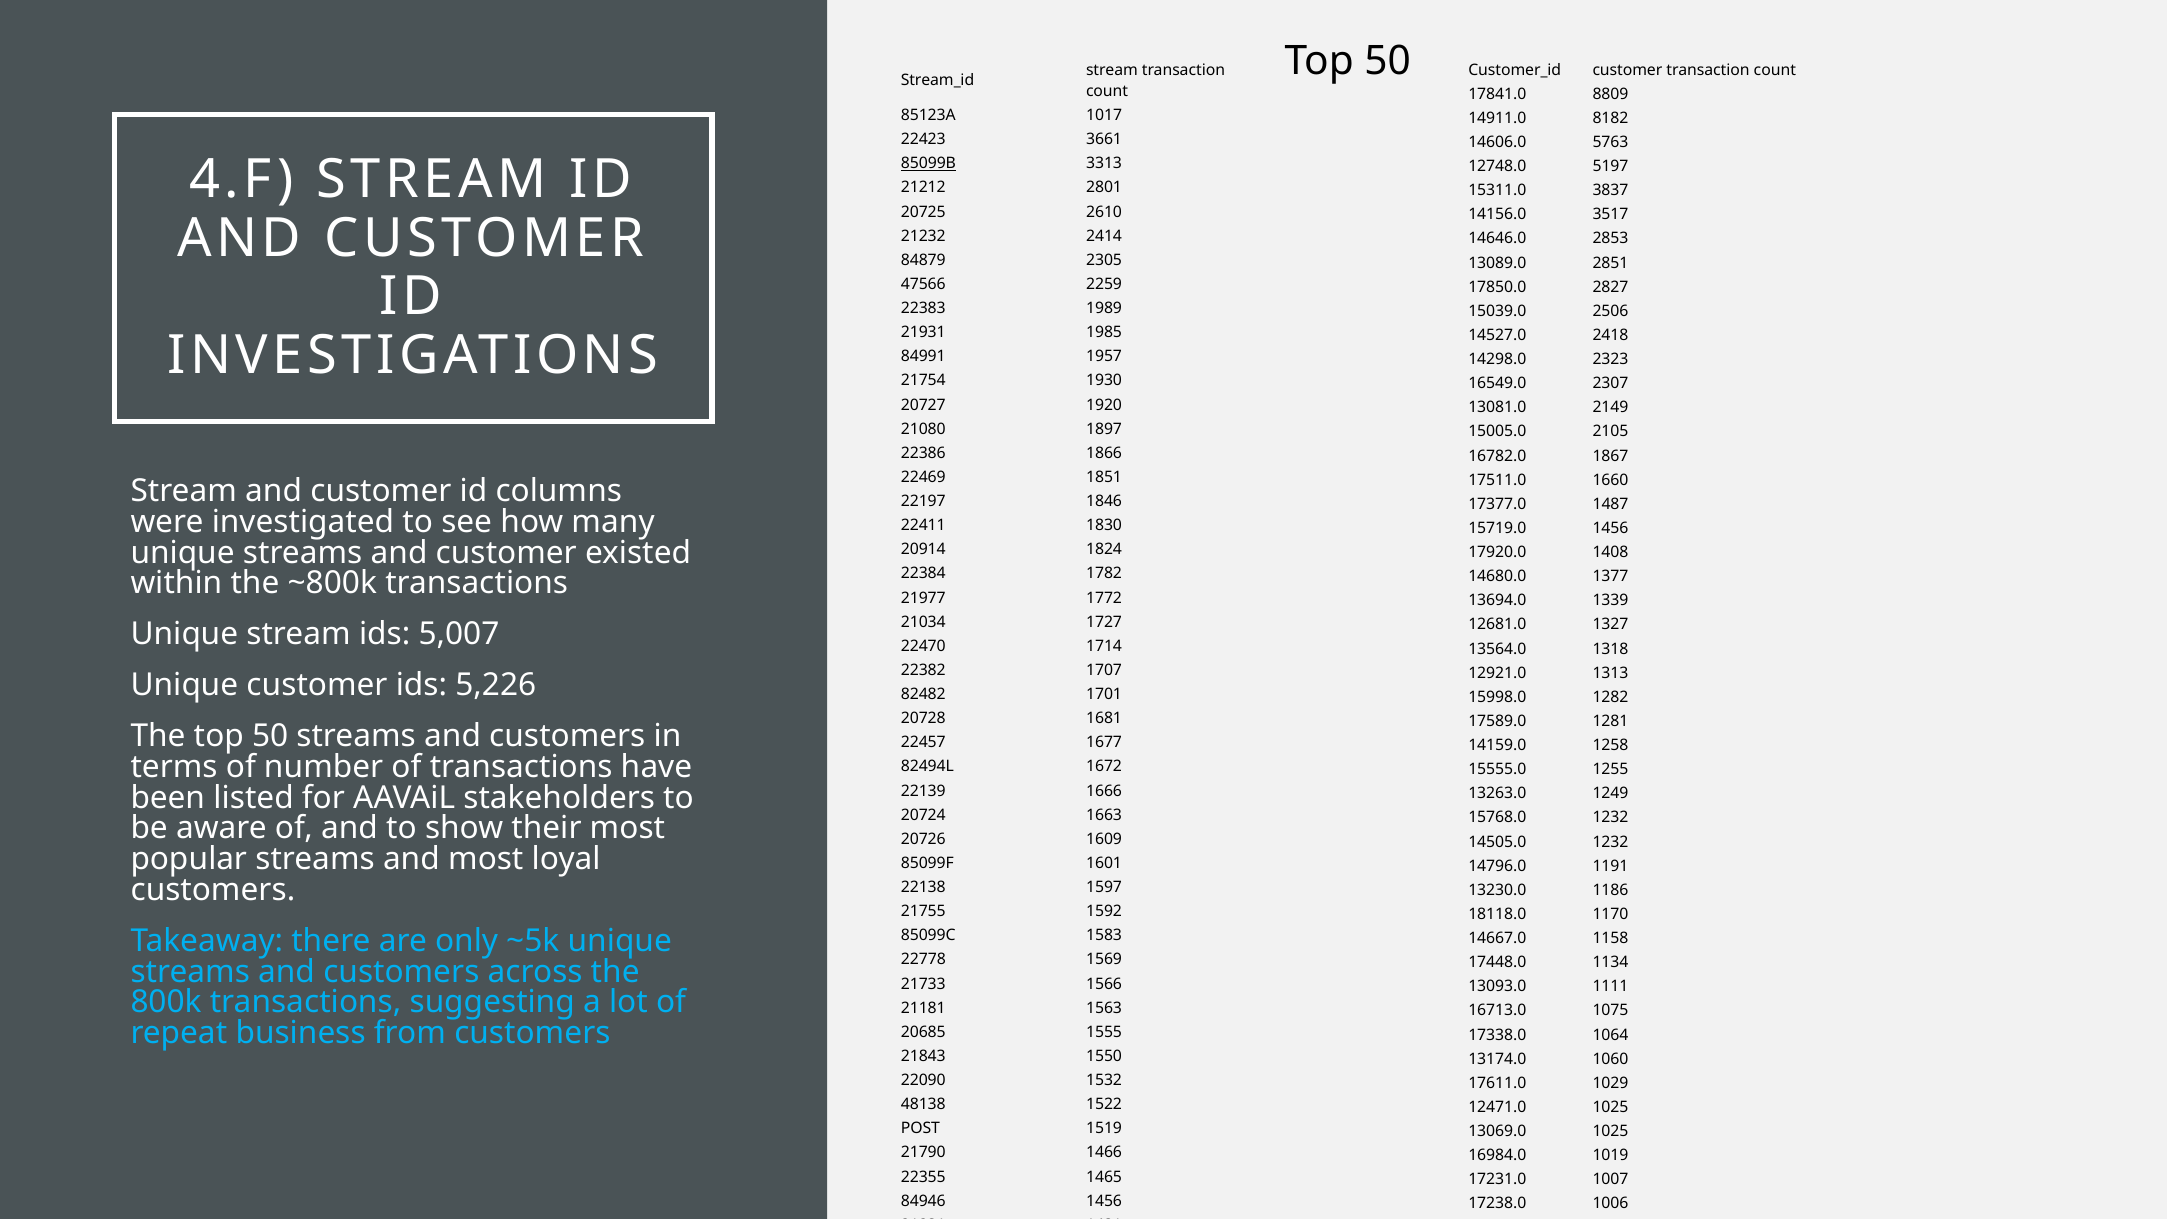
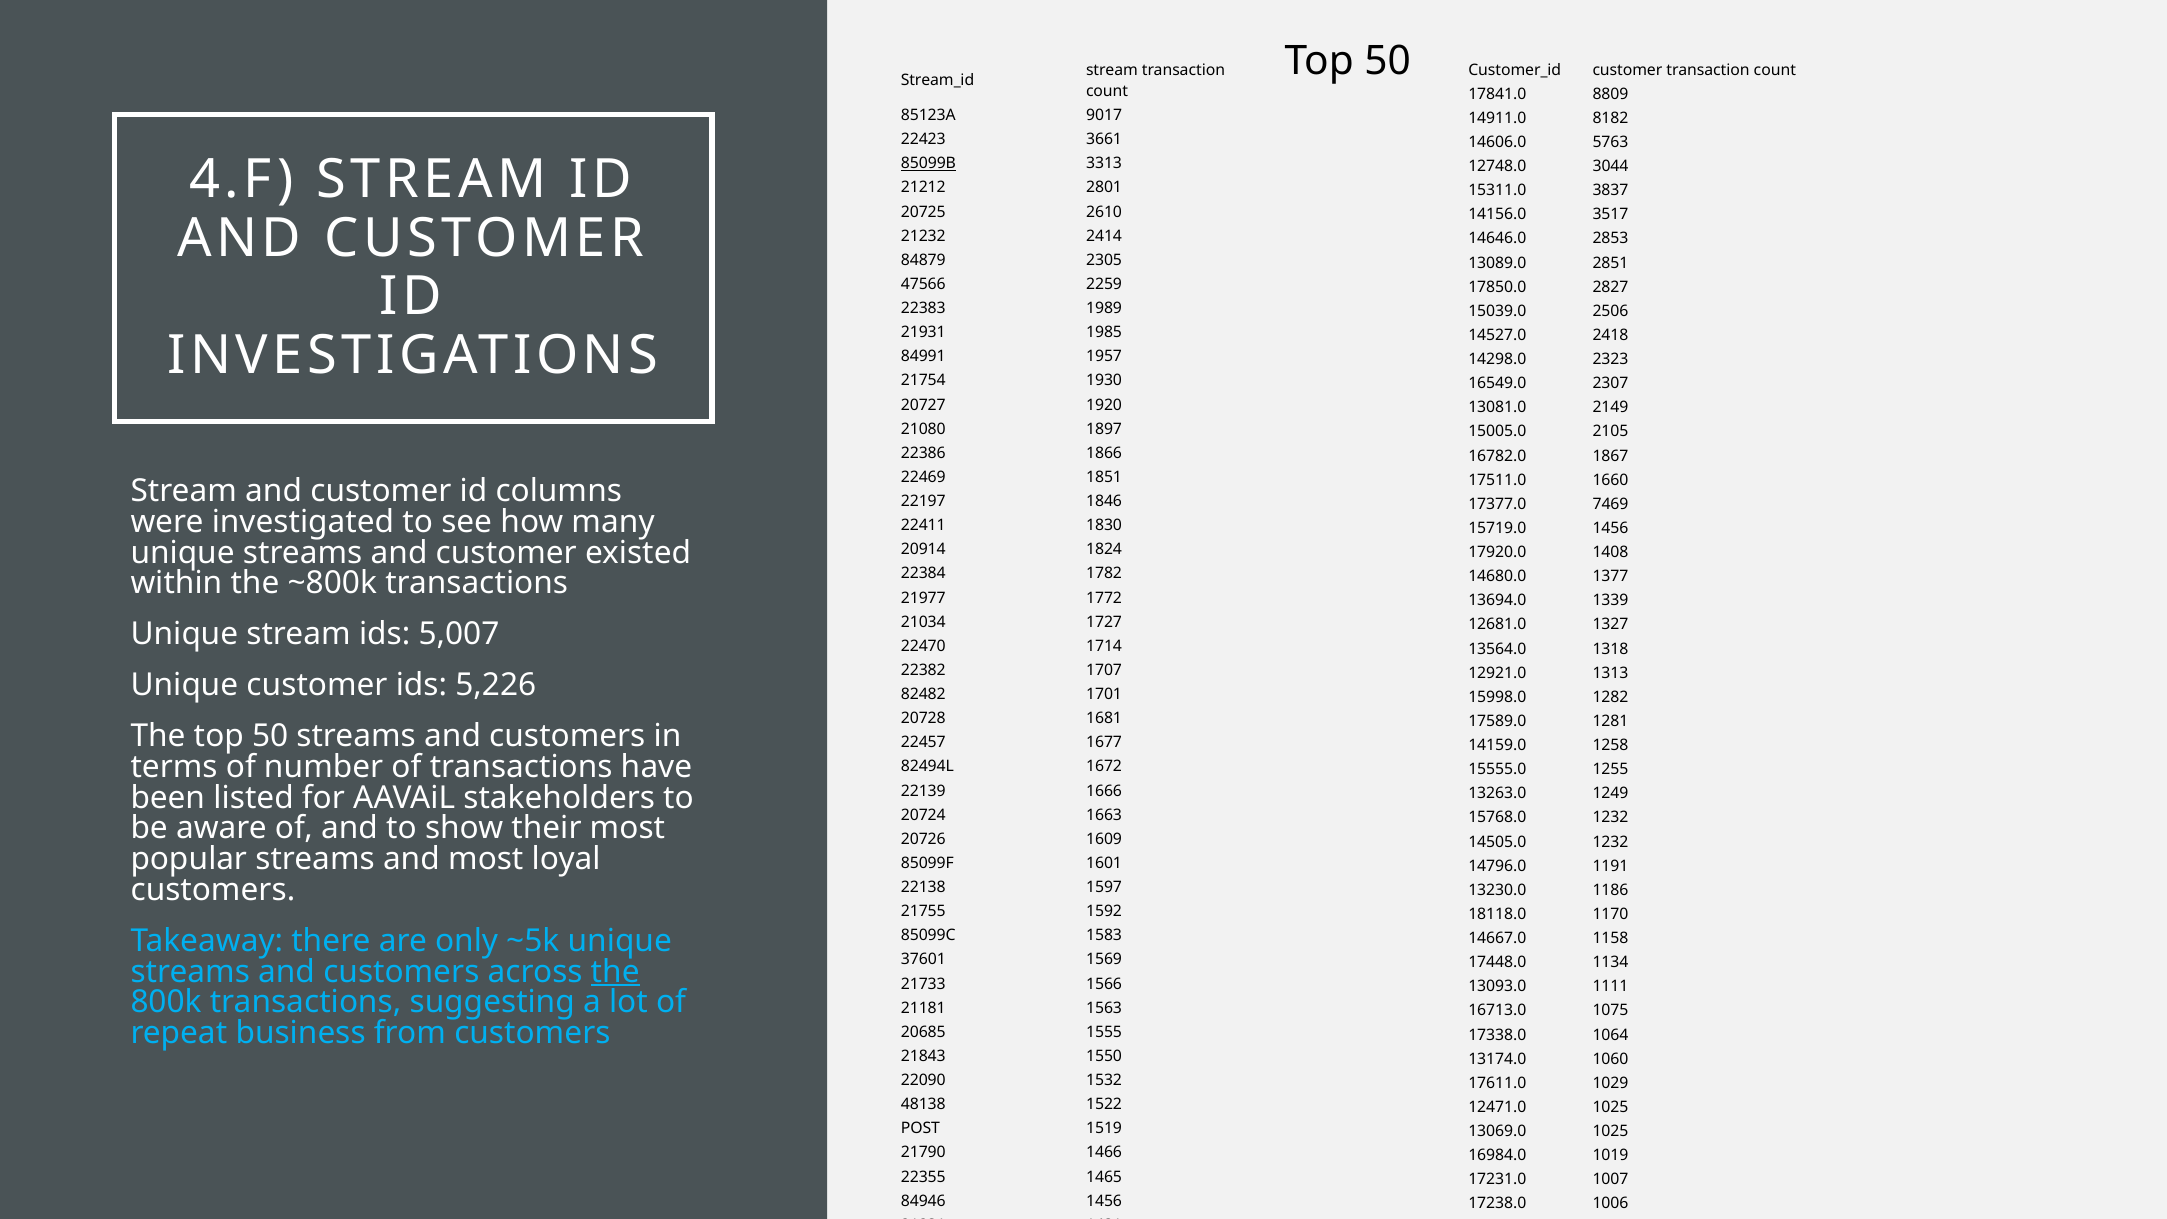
1017: 1017 -> 9017
5197: 5197 -> 3044
1487: 1487 -> 7469
22778: 22778 -> 37601
the at (615, 972) underline: none -> present
